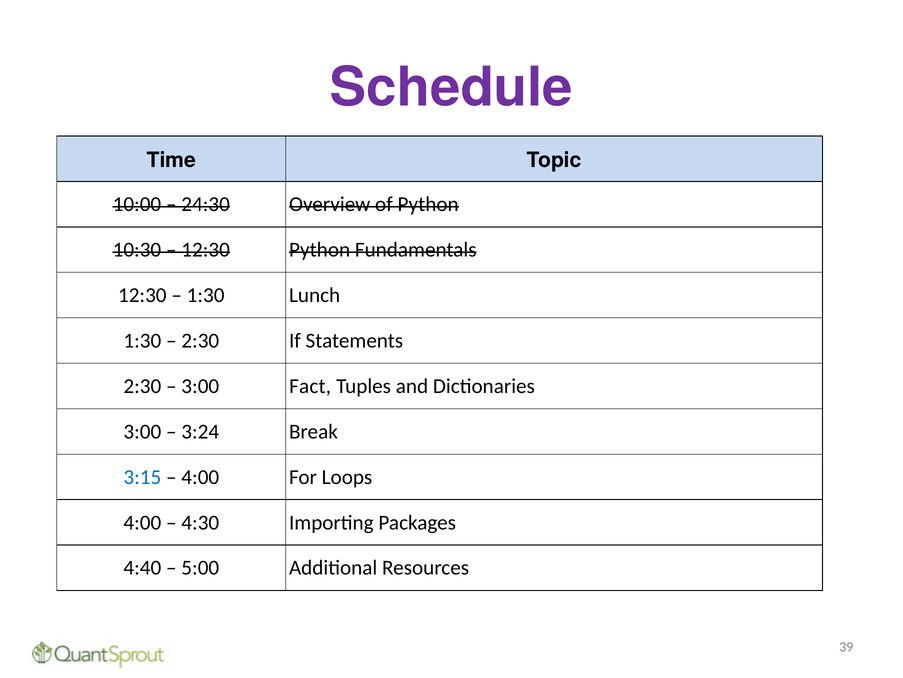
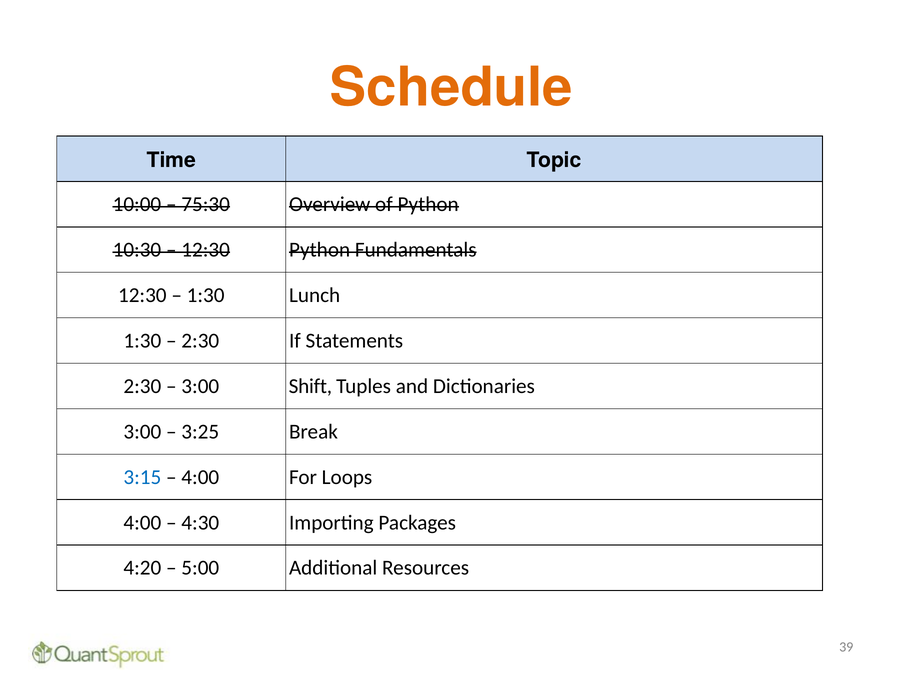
Schedule colour: purple -> orange
24:30: 24:30 -> 75:30
Fact: Fact -> Shift
3:24: 3:24 -> 3:25
4:40: 4:40 -> 4:20
